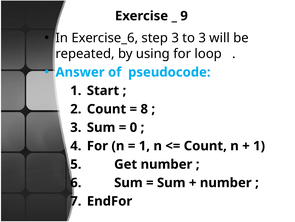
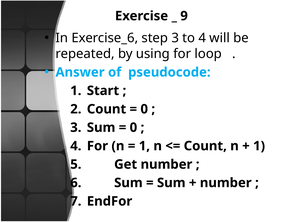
to 3: 3 -> 4
8 at (144, 109): 8 -> 0
